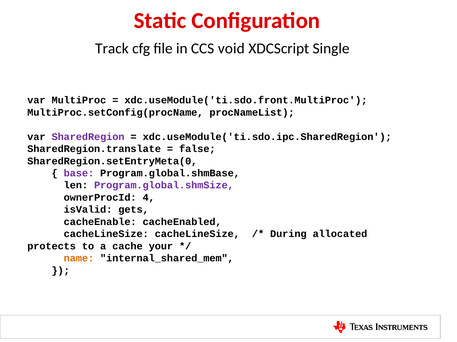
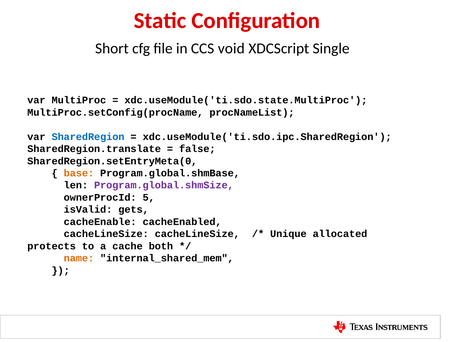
Track: Track -> Short
xdc.useModule('ti.sdo.front.MultiProc: xdc.useModule('ti.sdo.front.MultiProc -> xdc.useModule('ti.sdo.state.MultiProc
SharedRegion colour: purple -> blue
base colour: purple -> orange
4: 4 -> 5
During: During -> Unique
your: your -> both
